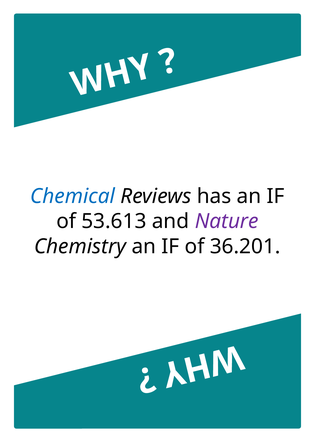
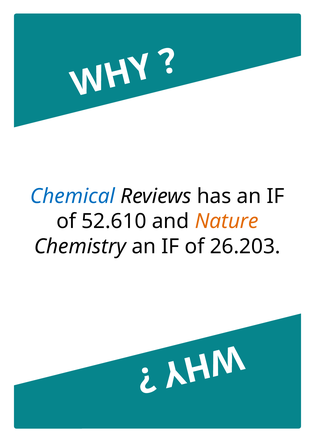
53.613: 53.613 -> 52.610
Nature colour: purple -> orange
36.201: 36.201 -> 26.203
